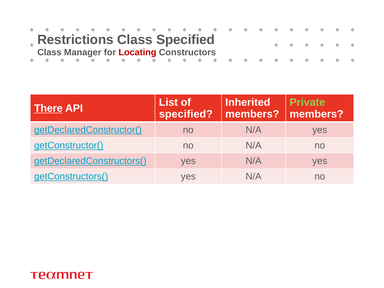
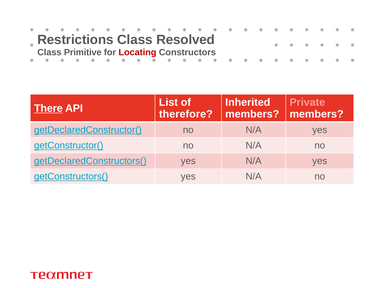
Class Specified: Specified -> Resolved
Manager: Manager -> Primitive
Private colour: light green -> pink
specified at (186, 114): specified -> therefore
